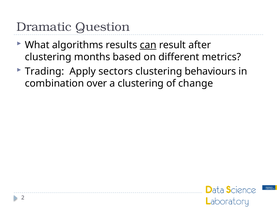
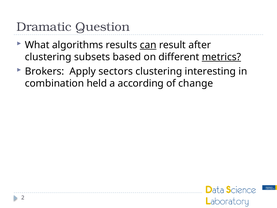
months: months -> subsets
metrics underline: none -> present
Trading: Trading -> Brokers
behaviours: behaviours -> interesting
over: over -> held
a clustering: clustering -> according
